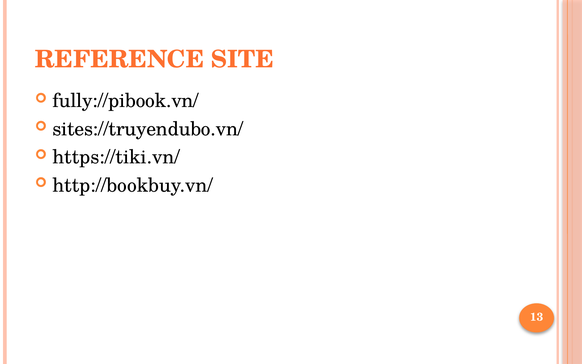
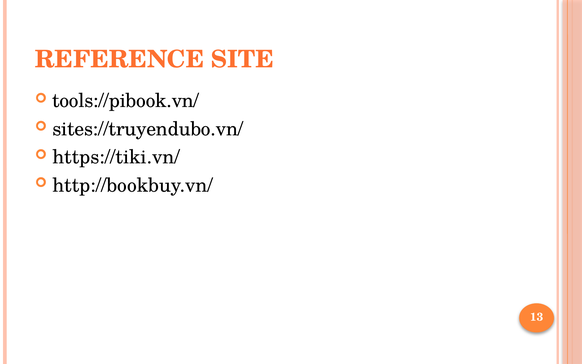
fully://pibook.vn/: fully://pibook.vn/ -> tools://pibook.vn/
